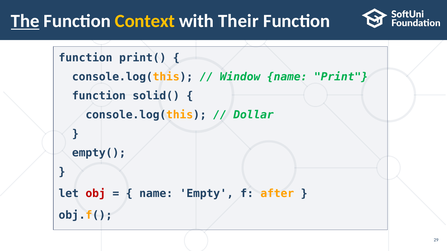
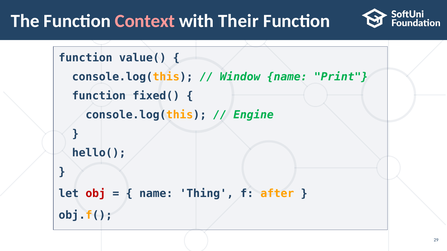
The underline: present -> none
Context colour: yellow -> pink
print(: print( -> value(
solid(: solid( -> fixed(
Dollar: Dollar -> Engine
empty(: empty( -> hello(
Empty: Empty -> Thing
